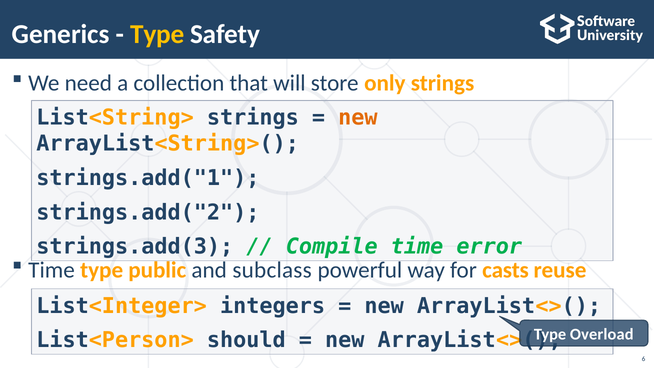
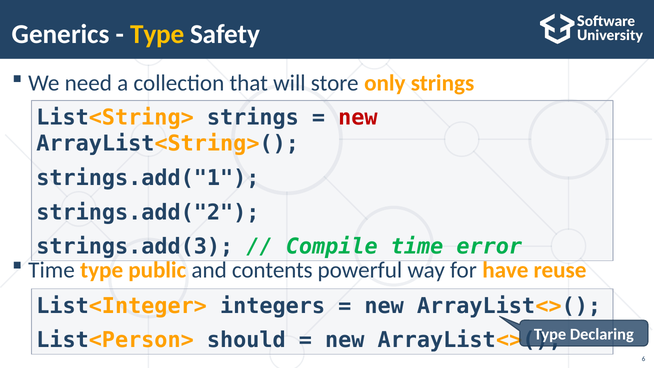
new at (358, 117) colour: orange -> red
subclass: subclass -> contents
casts: casts -> have
Overload: Overload -> Declaring
